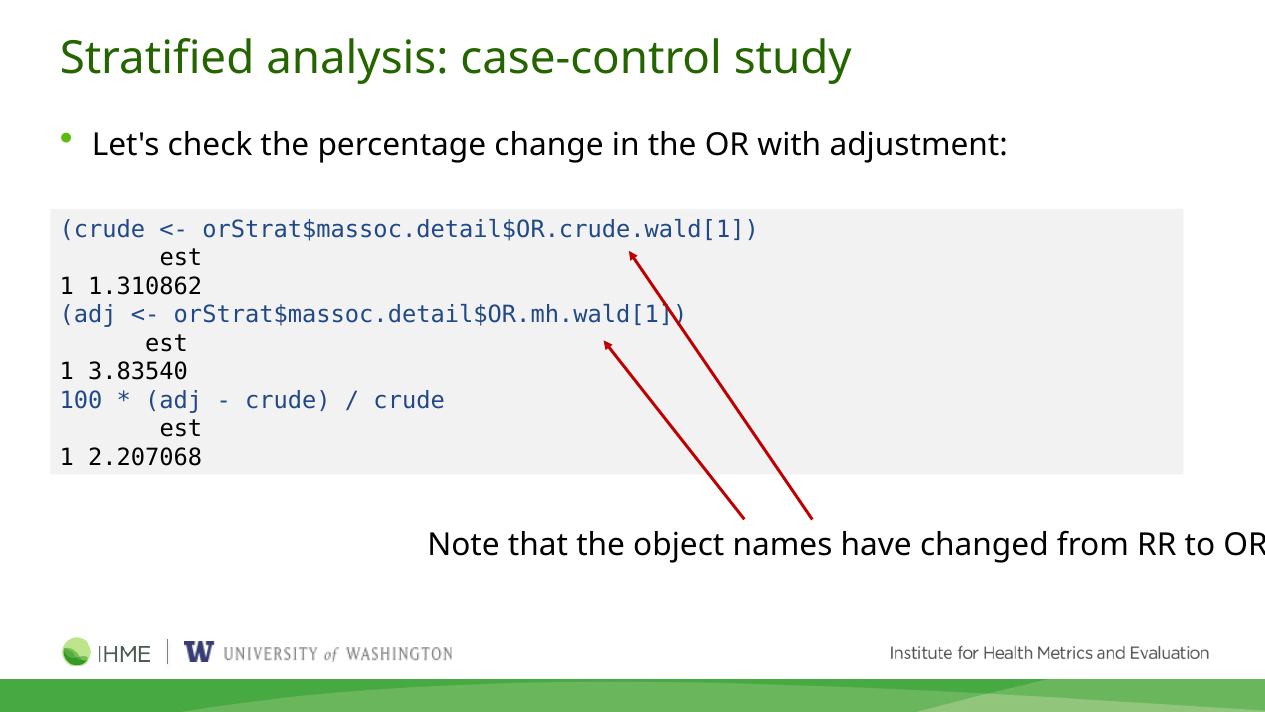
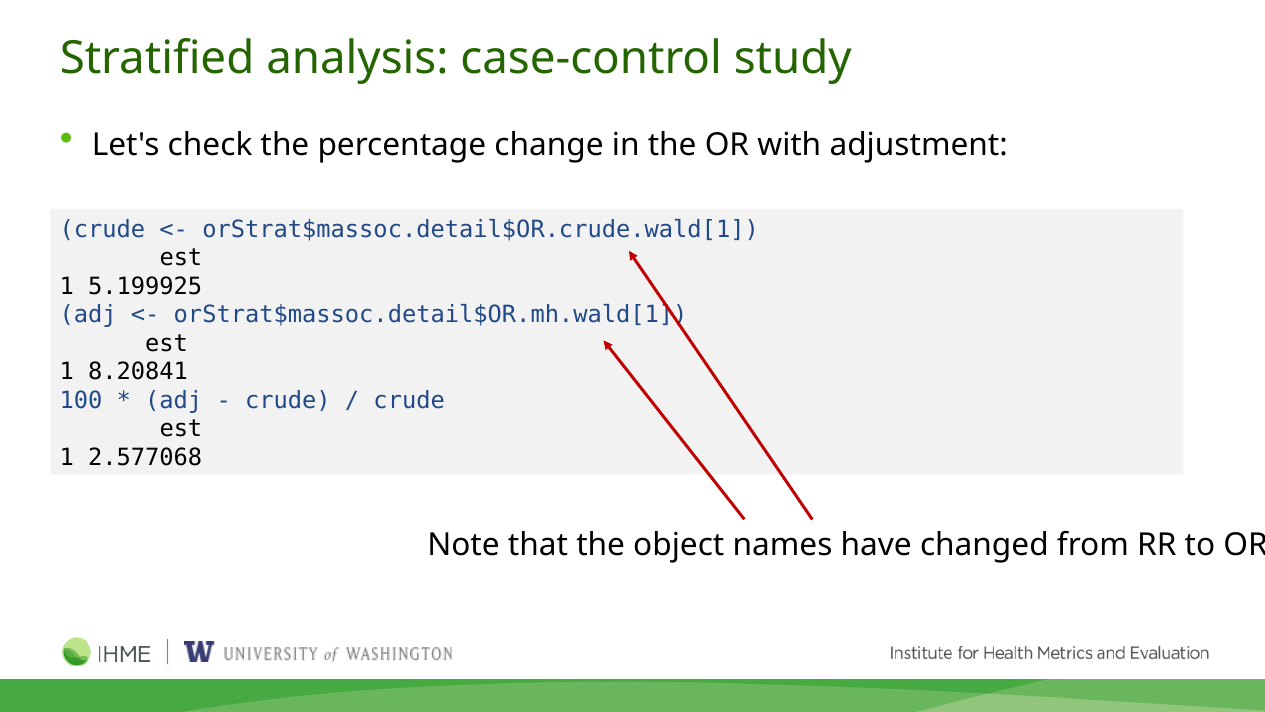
1.310862: 1.310862 -> 5.199925
3.83540: 3.83540 -> 8.20841
2.207068: 2.207068 -> 2.577068
